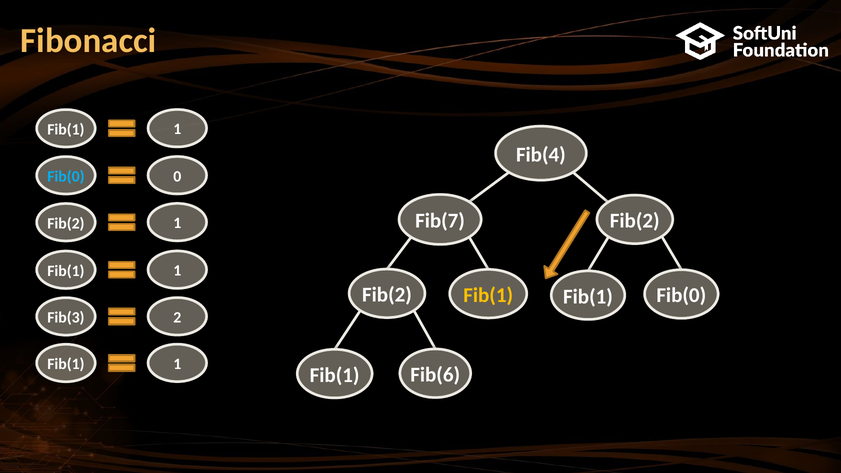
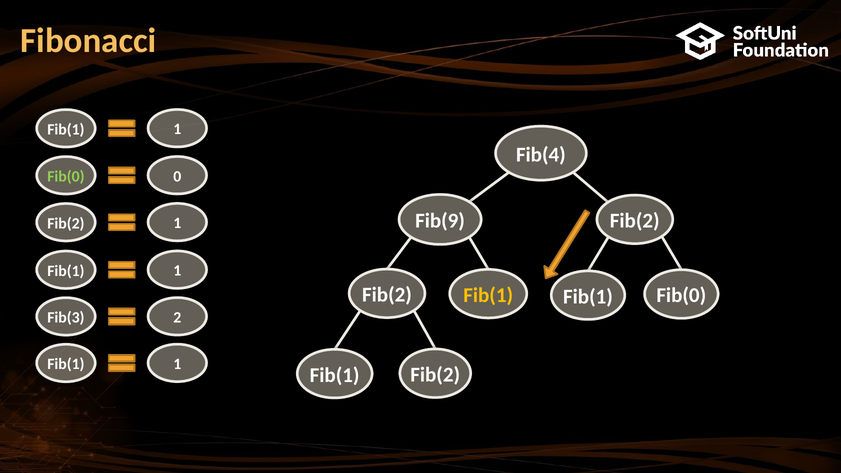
Fib(0 at (66, 176) colour: light blue -> light green
Fib(7: Fib(7 -> Fib(9
Fib(6 at (435, 375): Fib(6 -> Fib(2
